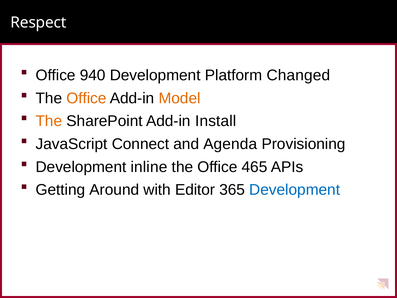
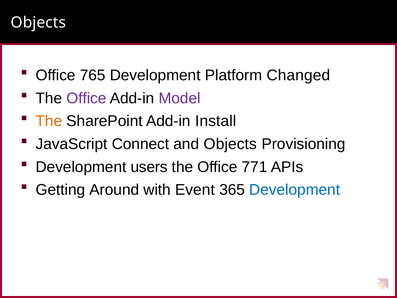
Respect at (38, 23): Respect -> Objects
940: 940 -> 765
Office at (86, 98) colour: orange -> purple
Model colour: orange -> purple
and Agenda: Agenda -> Objects
inline: inline -> users
465: 465 -> 771
Editor: Editor -> Event
